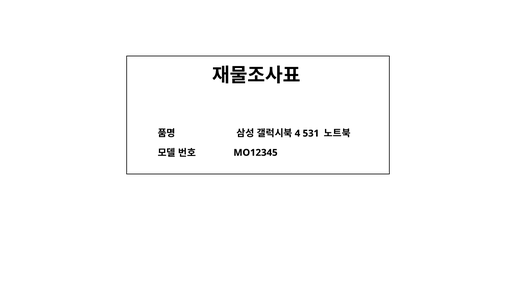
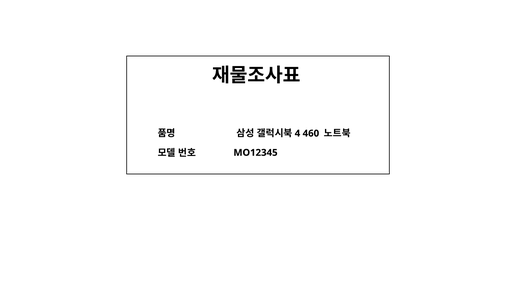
531: 531 -> 460
